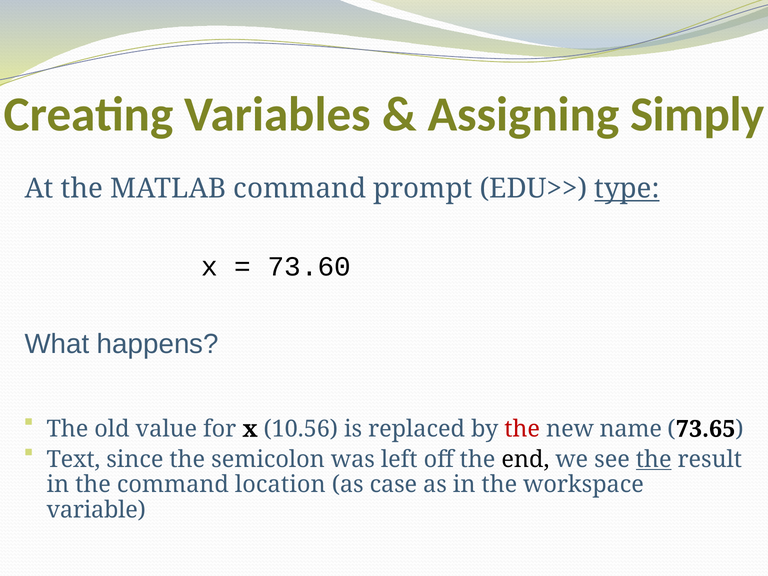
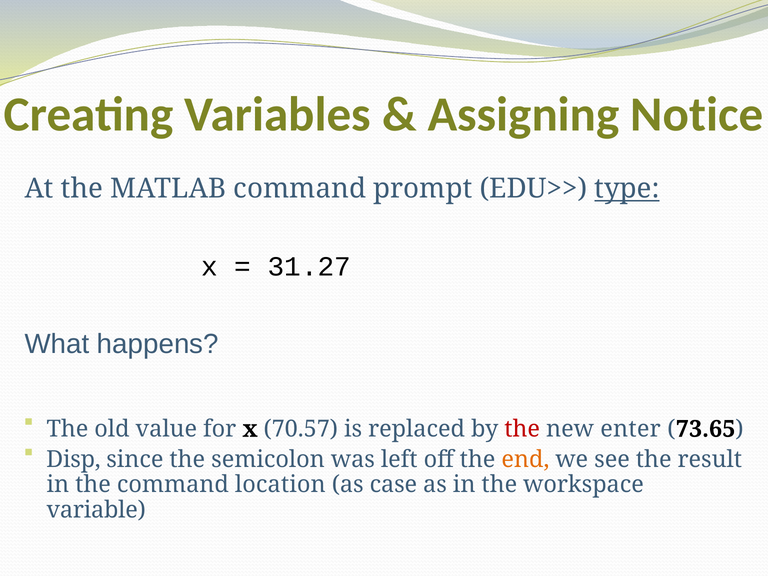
Simply: Simply -> Notice
73.60: 73.60 -> 31.27
10.56: 10.56 -> 70.57
name: name -> enter
Text: Text -> Disp
end colour: black -> orange
the at (654, 459) underline: present -> none
